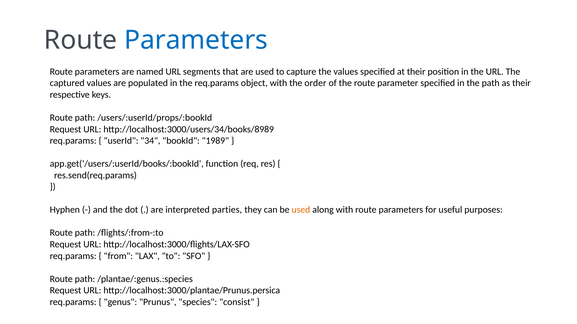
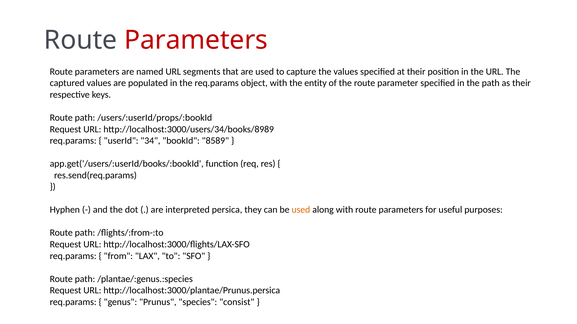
Parameters at (196, 40) colour: blue -> red
order: order -> entity
1989: 1989 -> 8589
parties: parties -> persica
